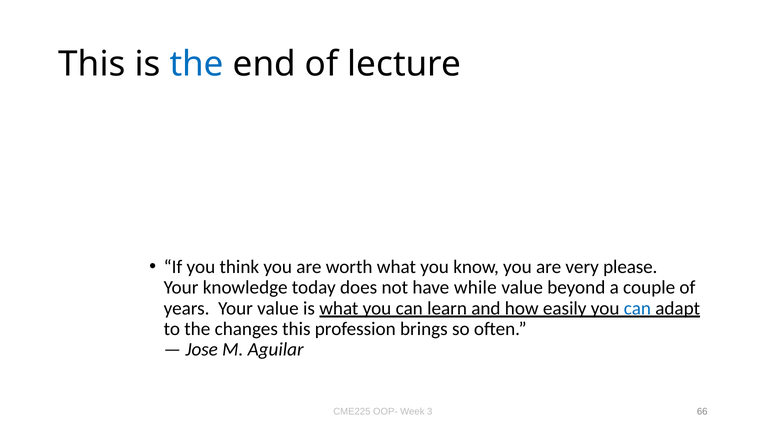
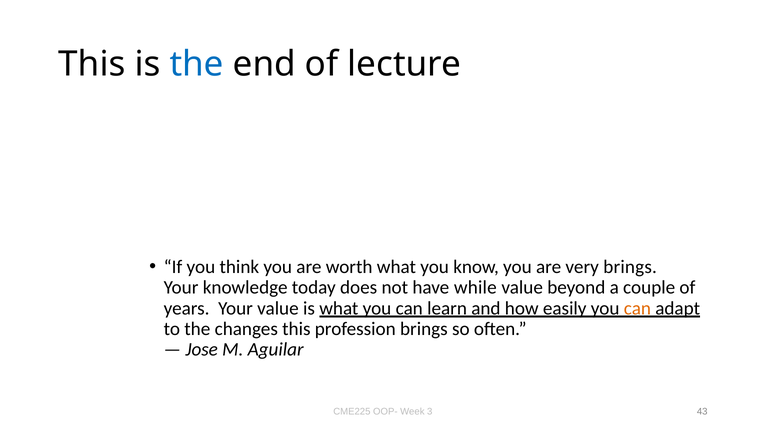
very please: please -> brings
can at (637, 308) colour: blue -> orange
66: 66 -> 43
